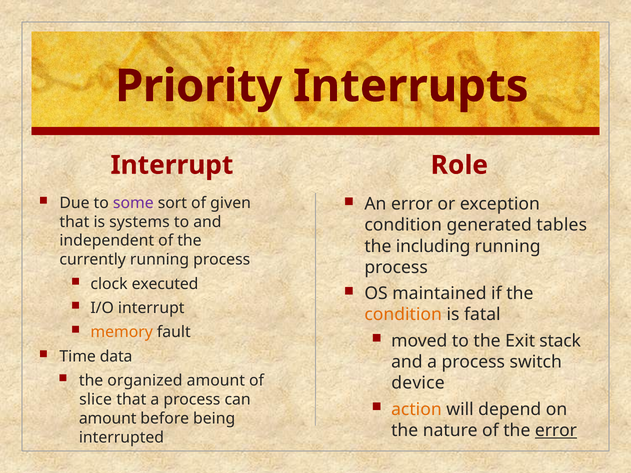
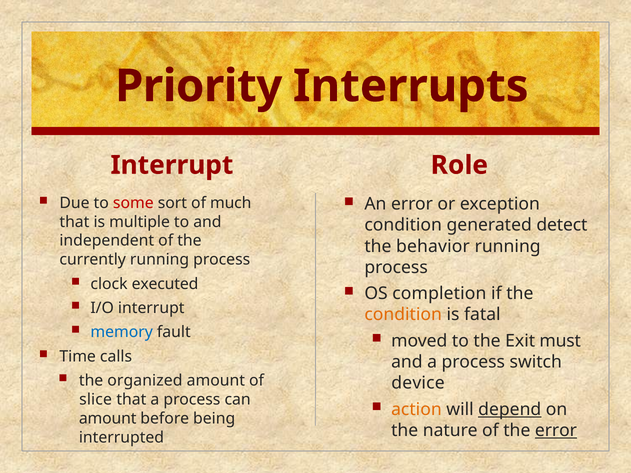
some colour: purple -> red
given: given -> much
systems: systems -> multiple
tables: tables -> detect
including: including -> behavior
maintained: maintained -> completion
memory colour: orange -> blue
stack: stack -> must
data: data -> calls
depend underline: none -> present
